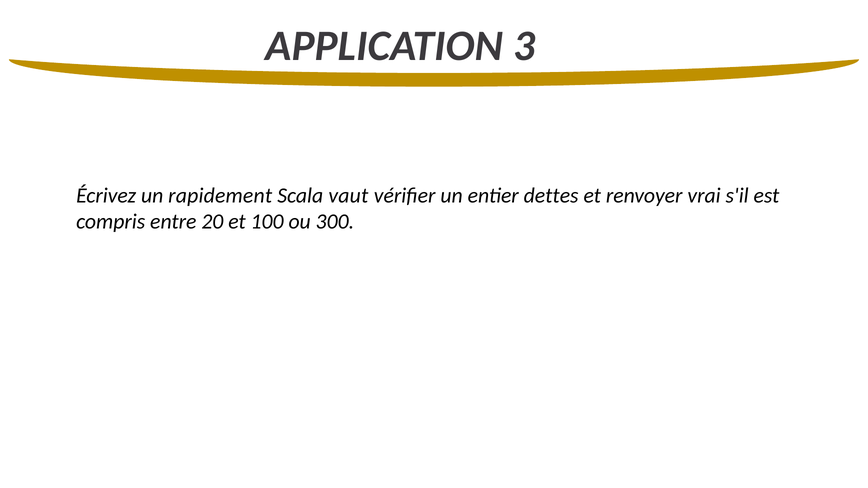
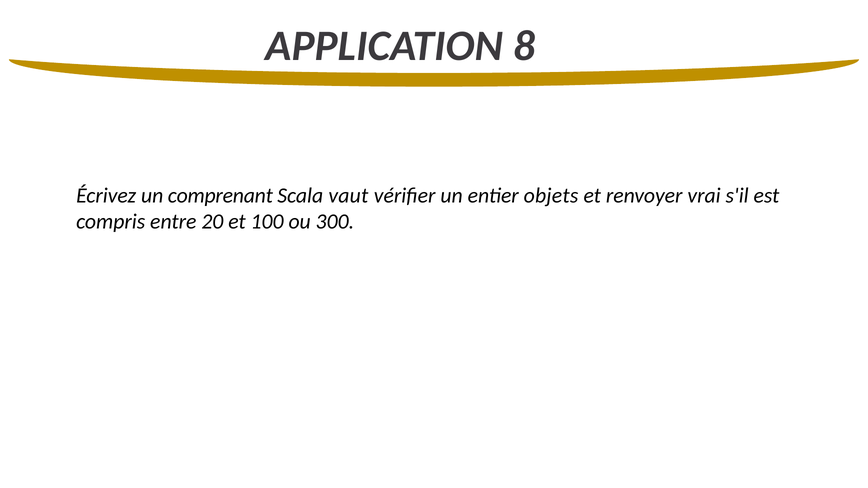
3: 3 -> 8
rapidement: rapidement -> comprenant
dettes: dettes -> objets
